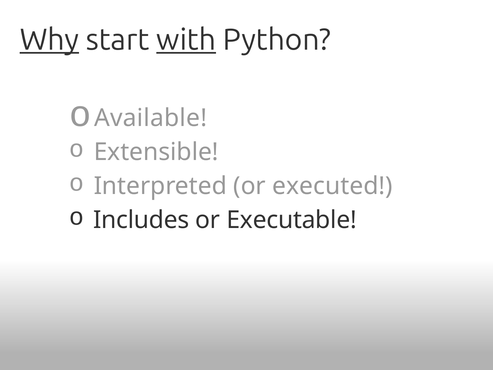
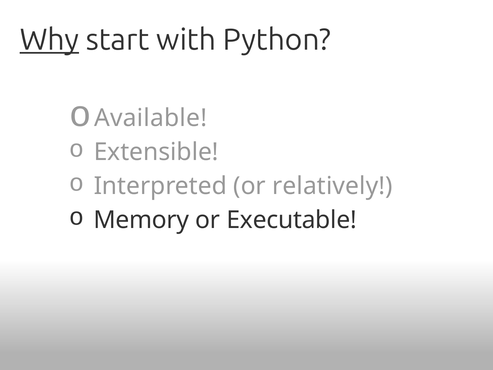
with underline: present -> none
executed: executed -> relatively
Includes: Includes -> Memory
